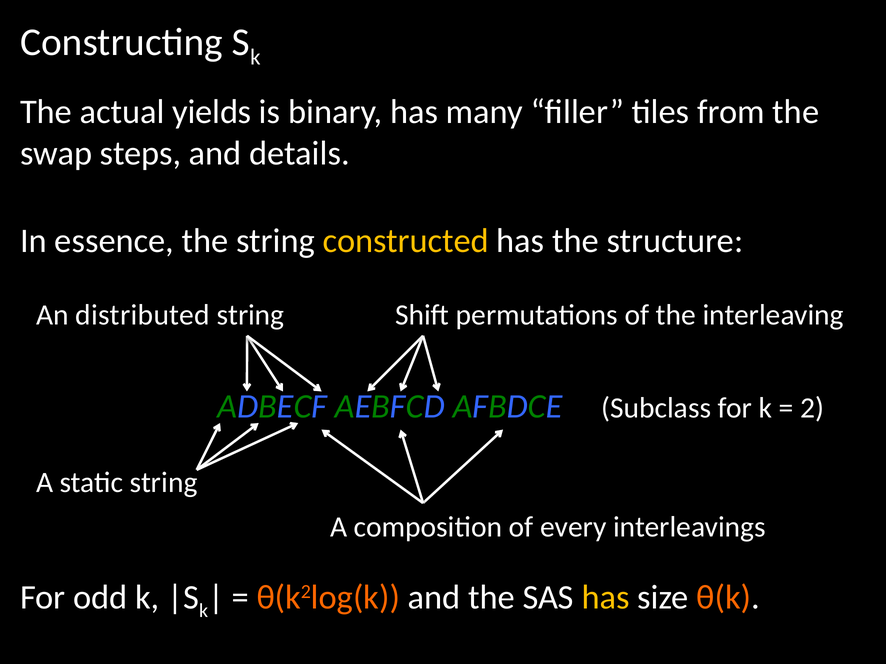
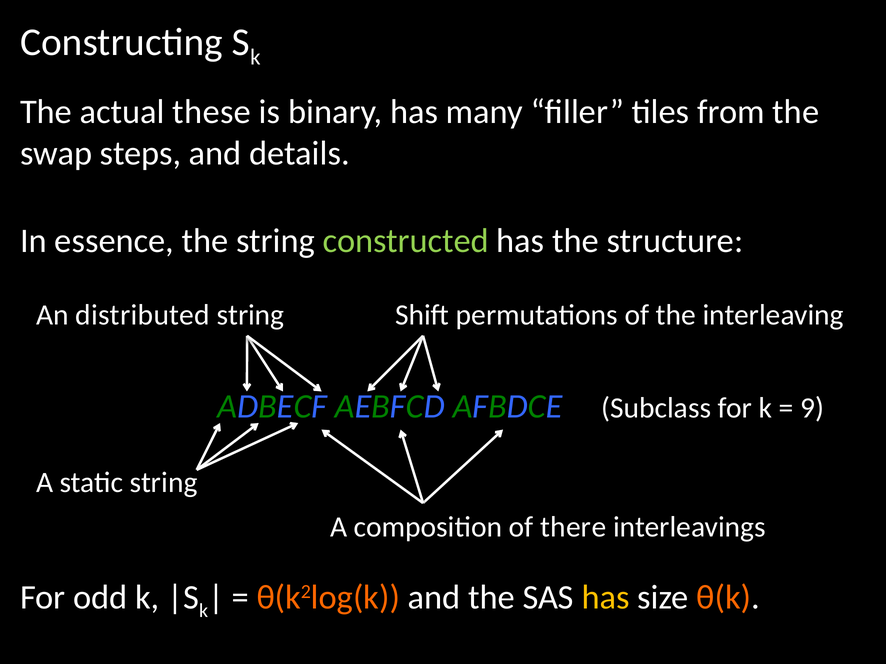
yields: yields -> these
constructed colour: yellow -> light green
2: 2 -> 9
every: every -> there
